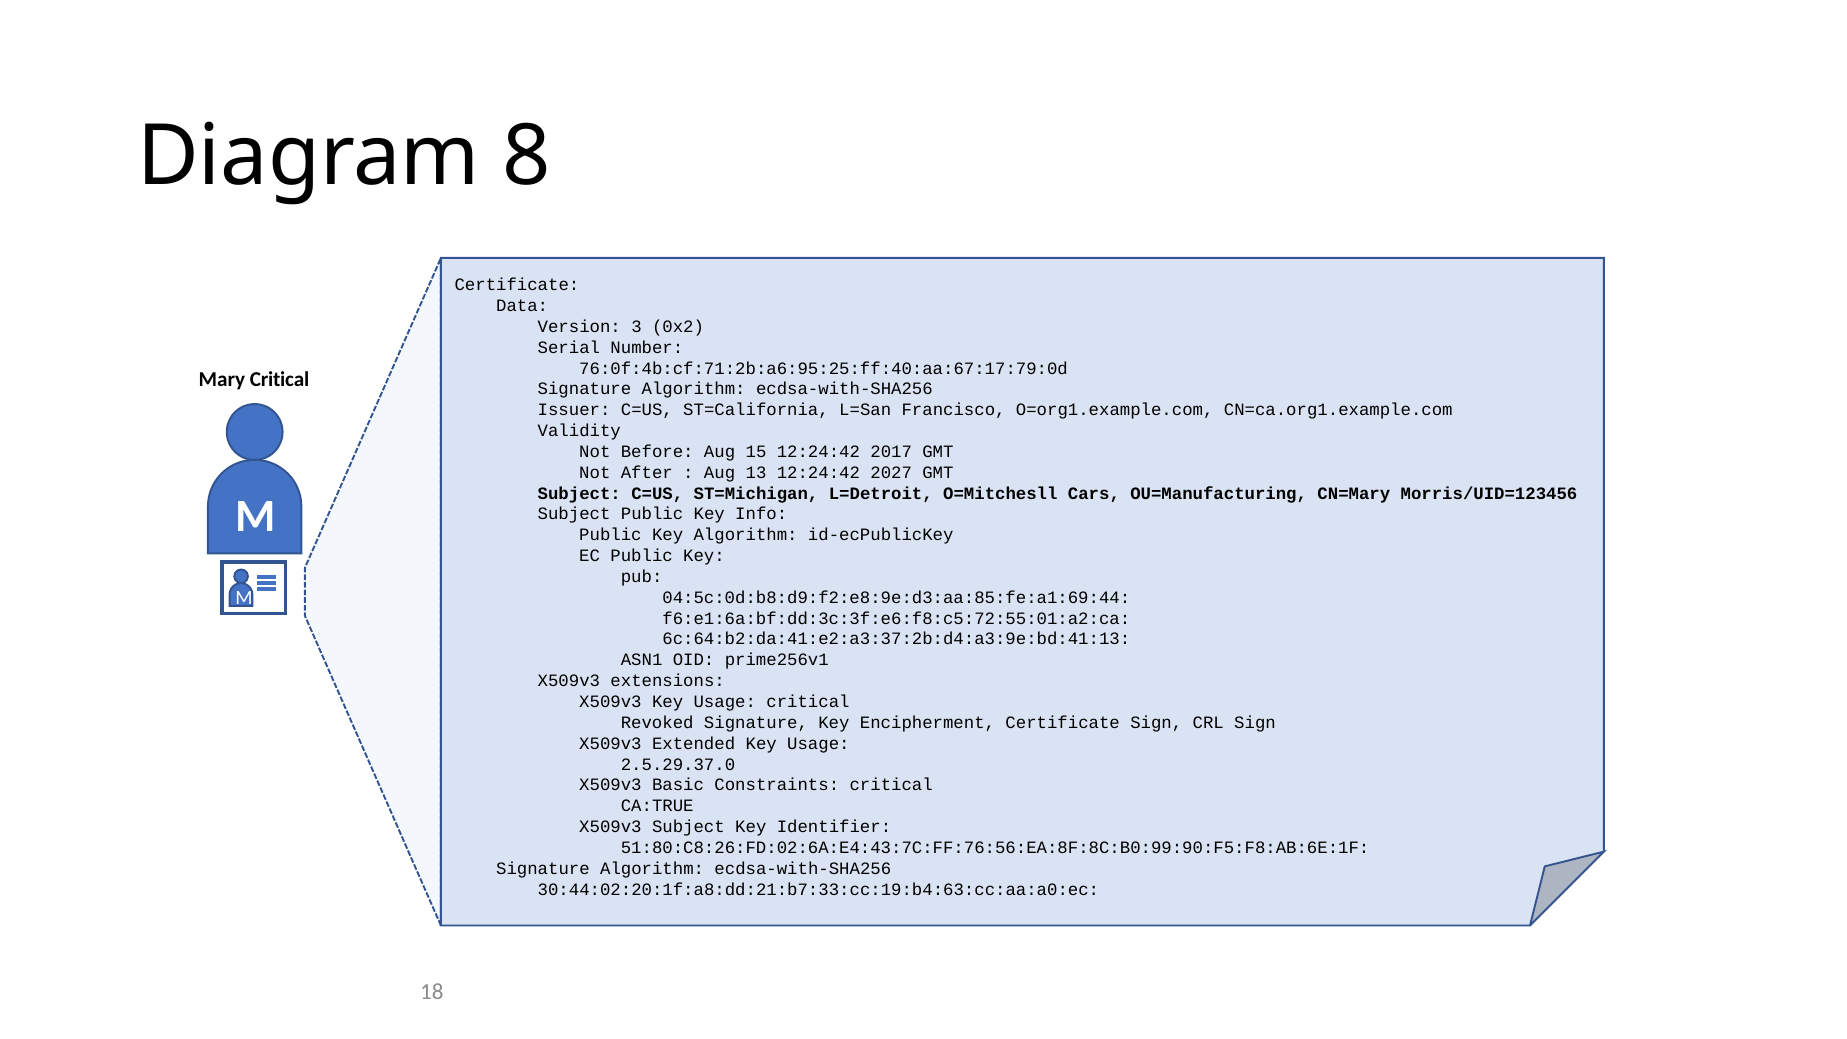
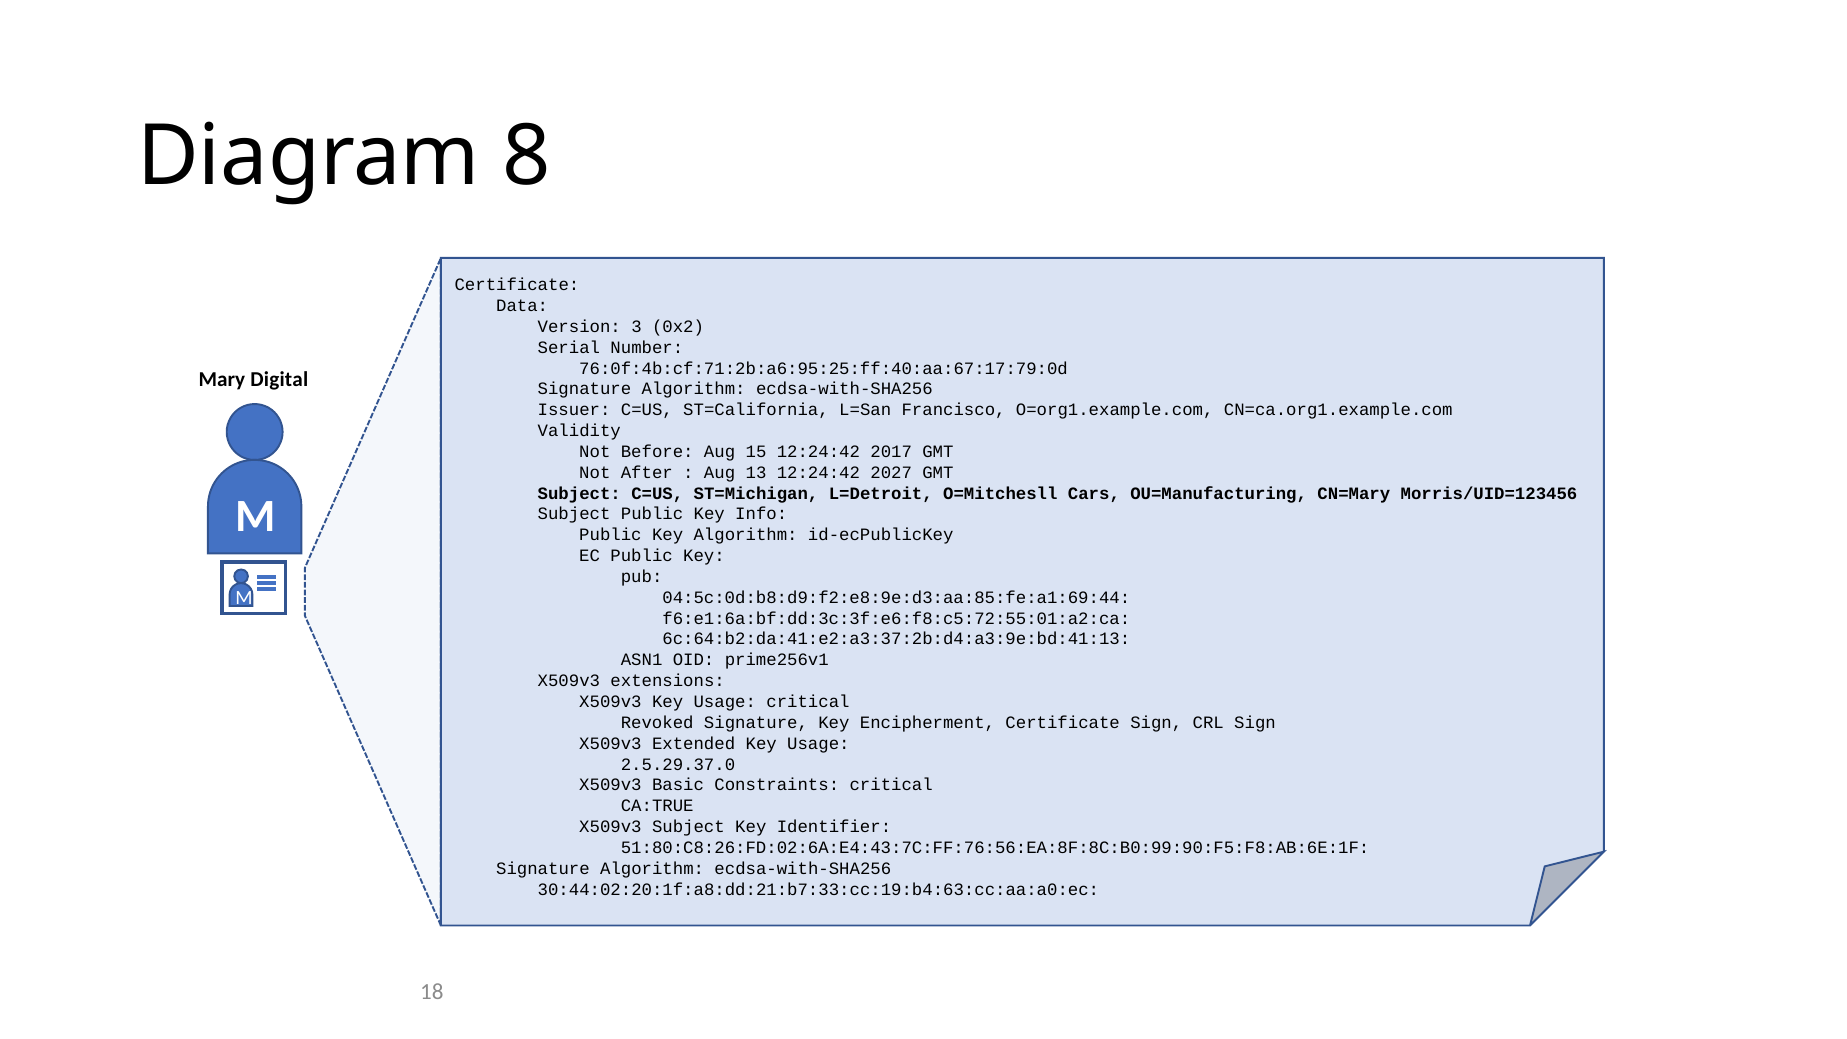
Mary Critical: Critical -> Digital
